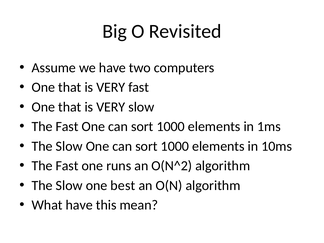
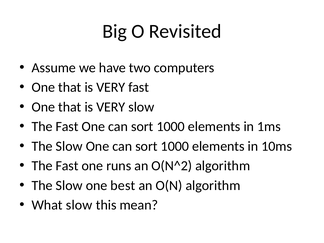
What have: have -> slow
